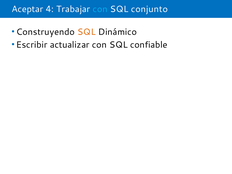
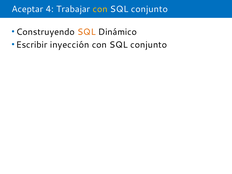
con at (100, 9) colour: light blue -> yellow
actualizar: actualizar -> inyección
confiable at (149, 45): confiable -> conjunto
